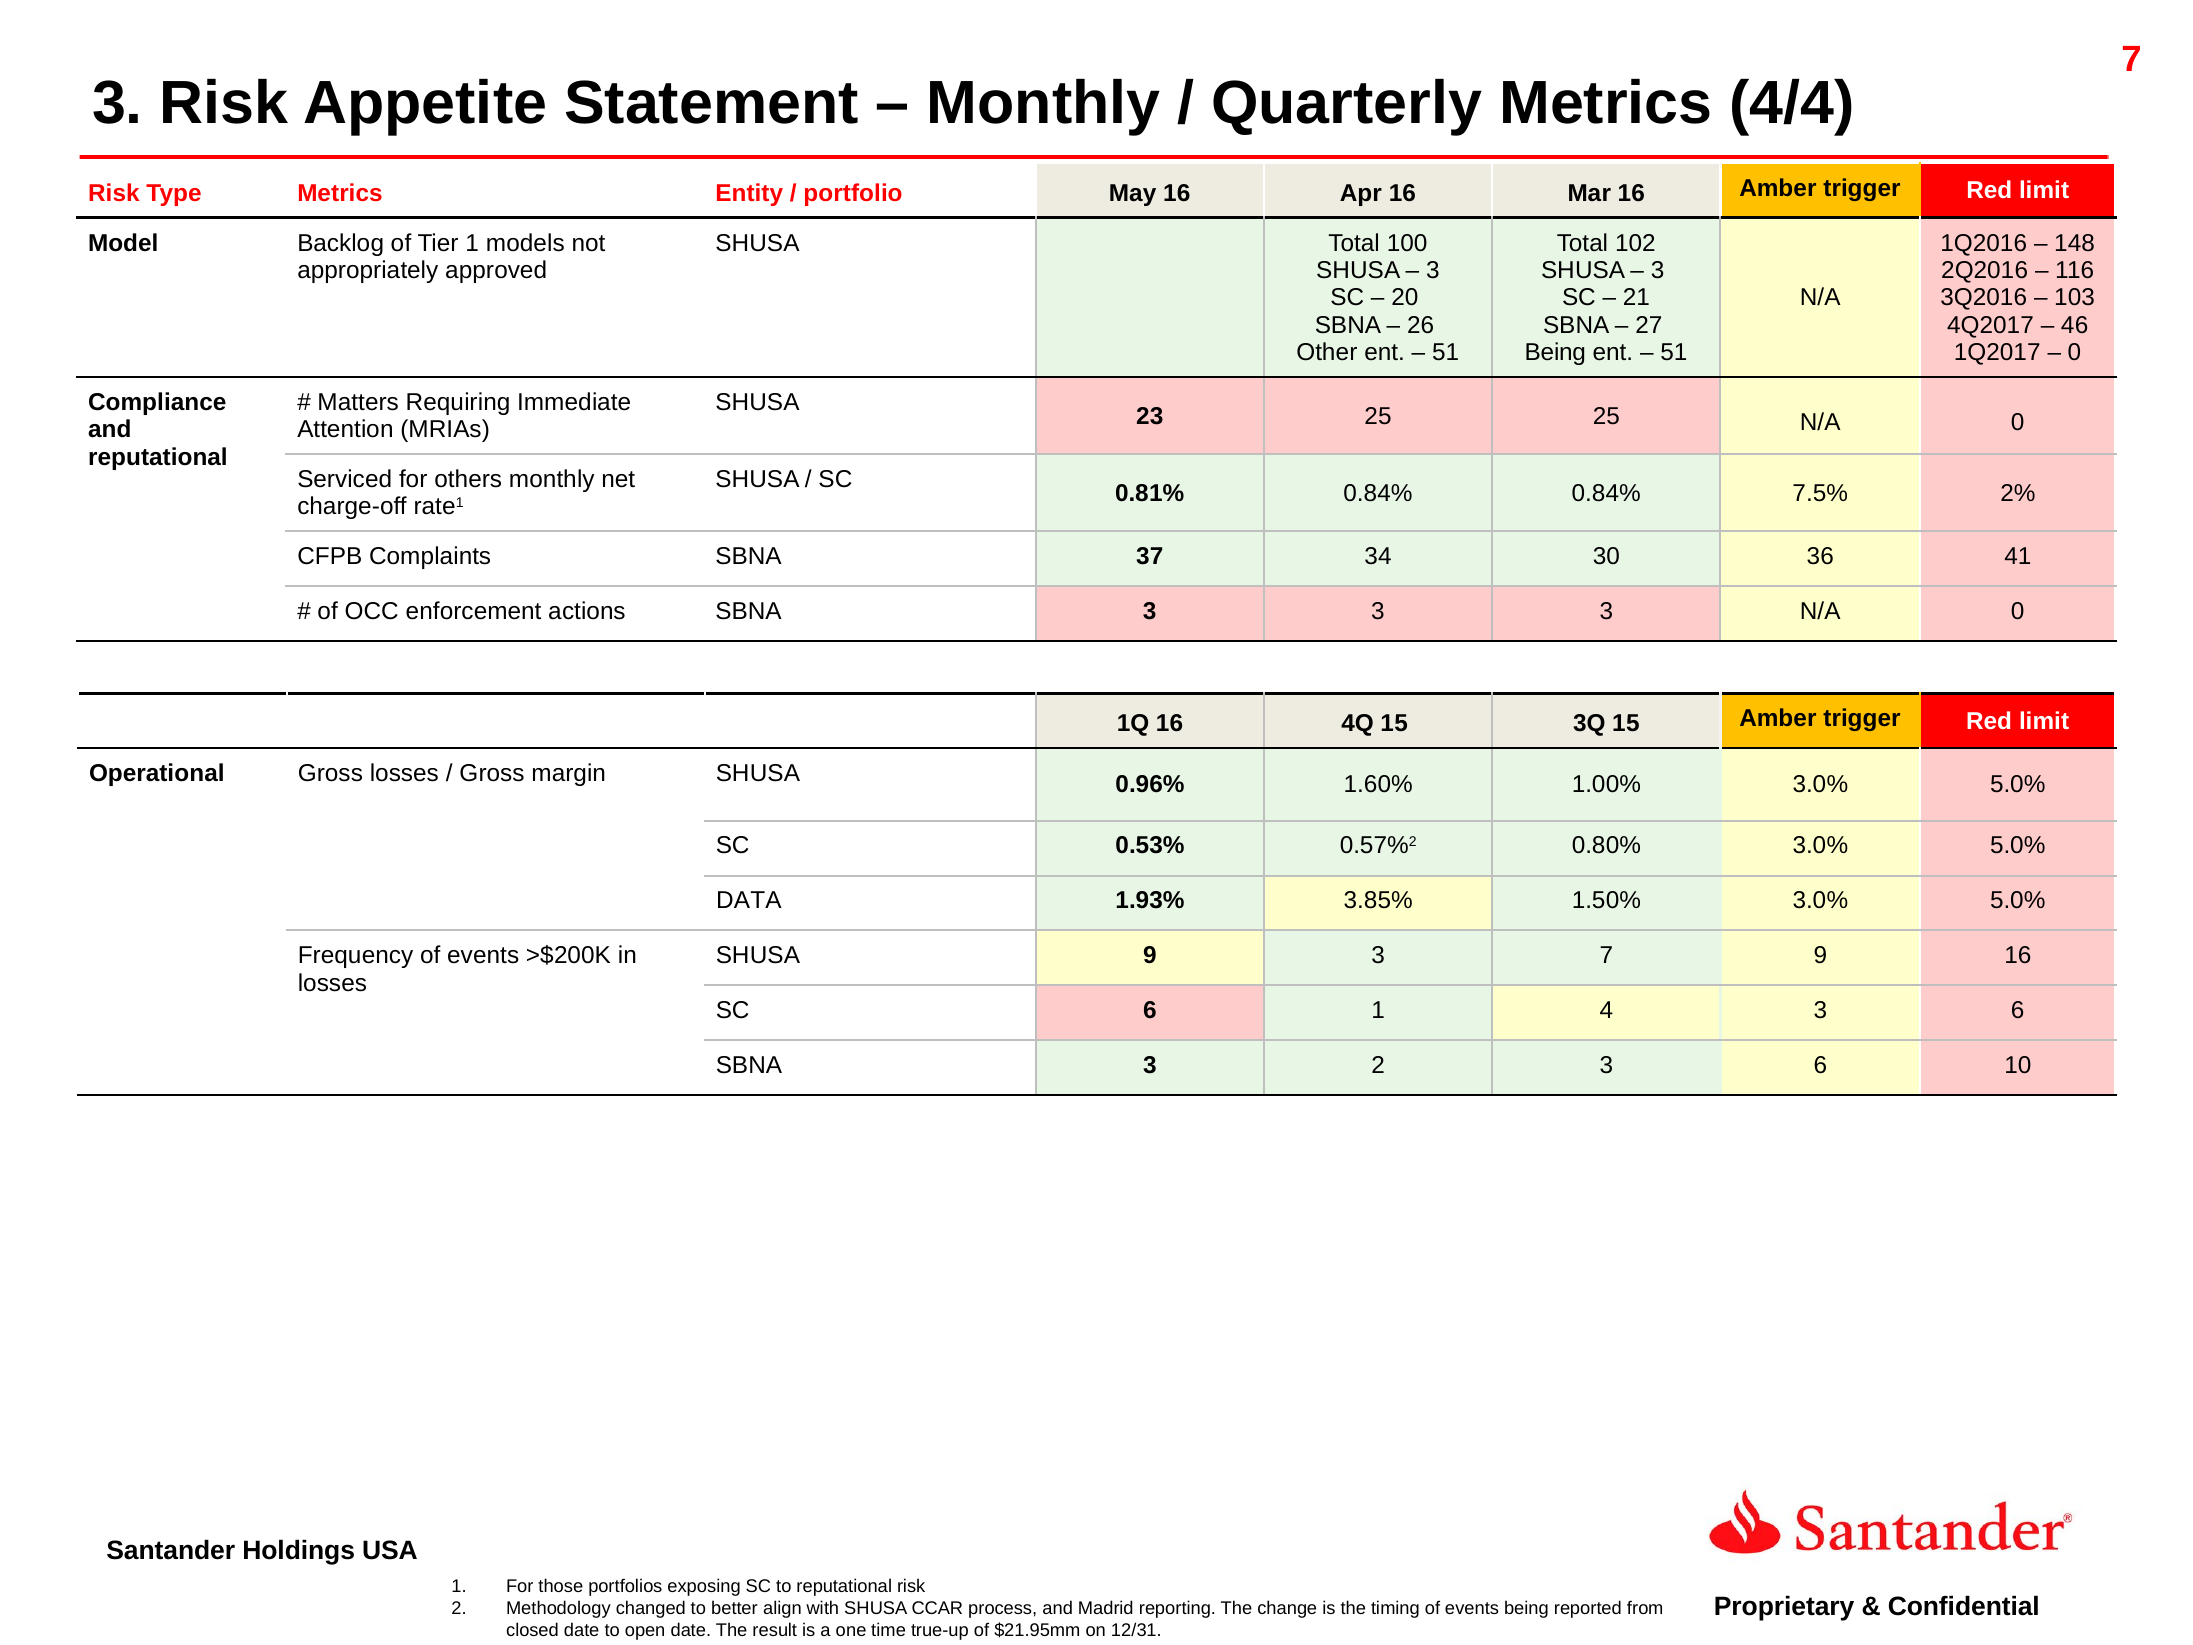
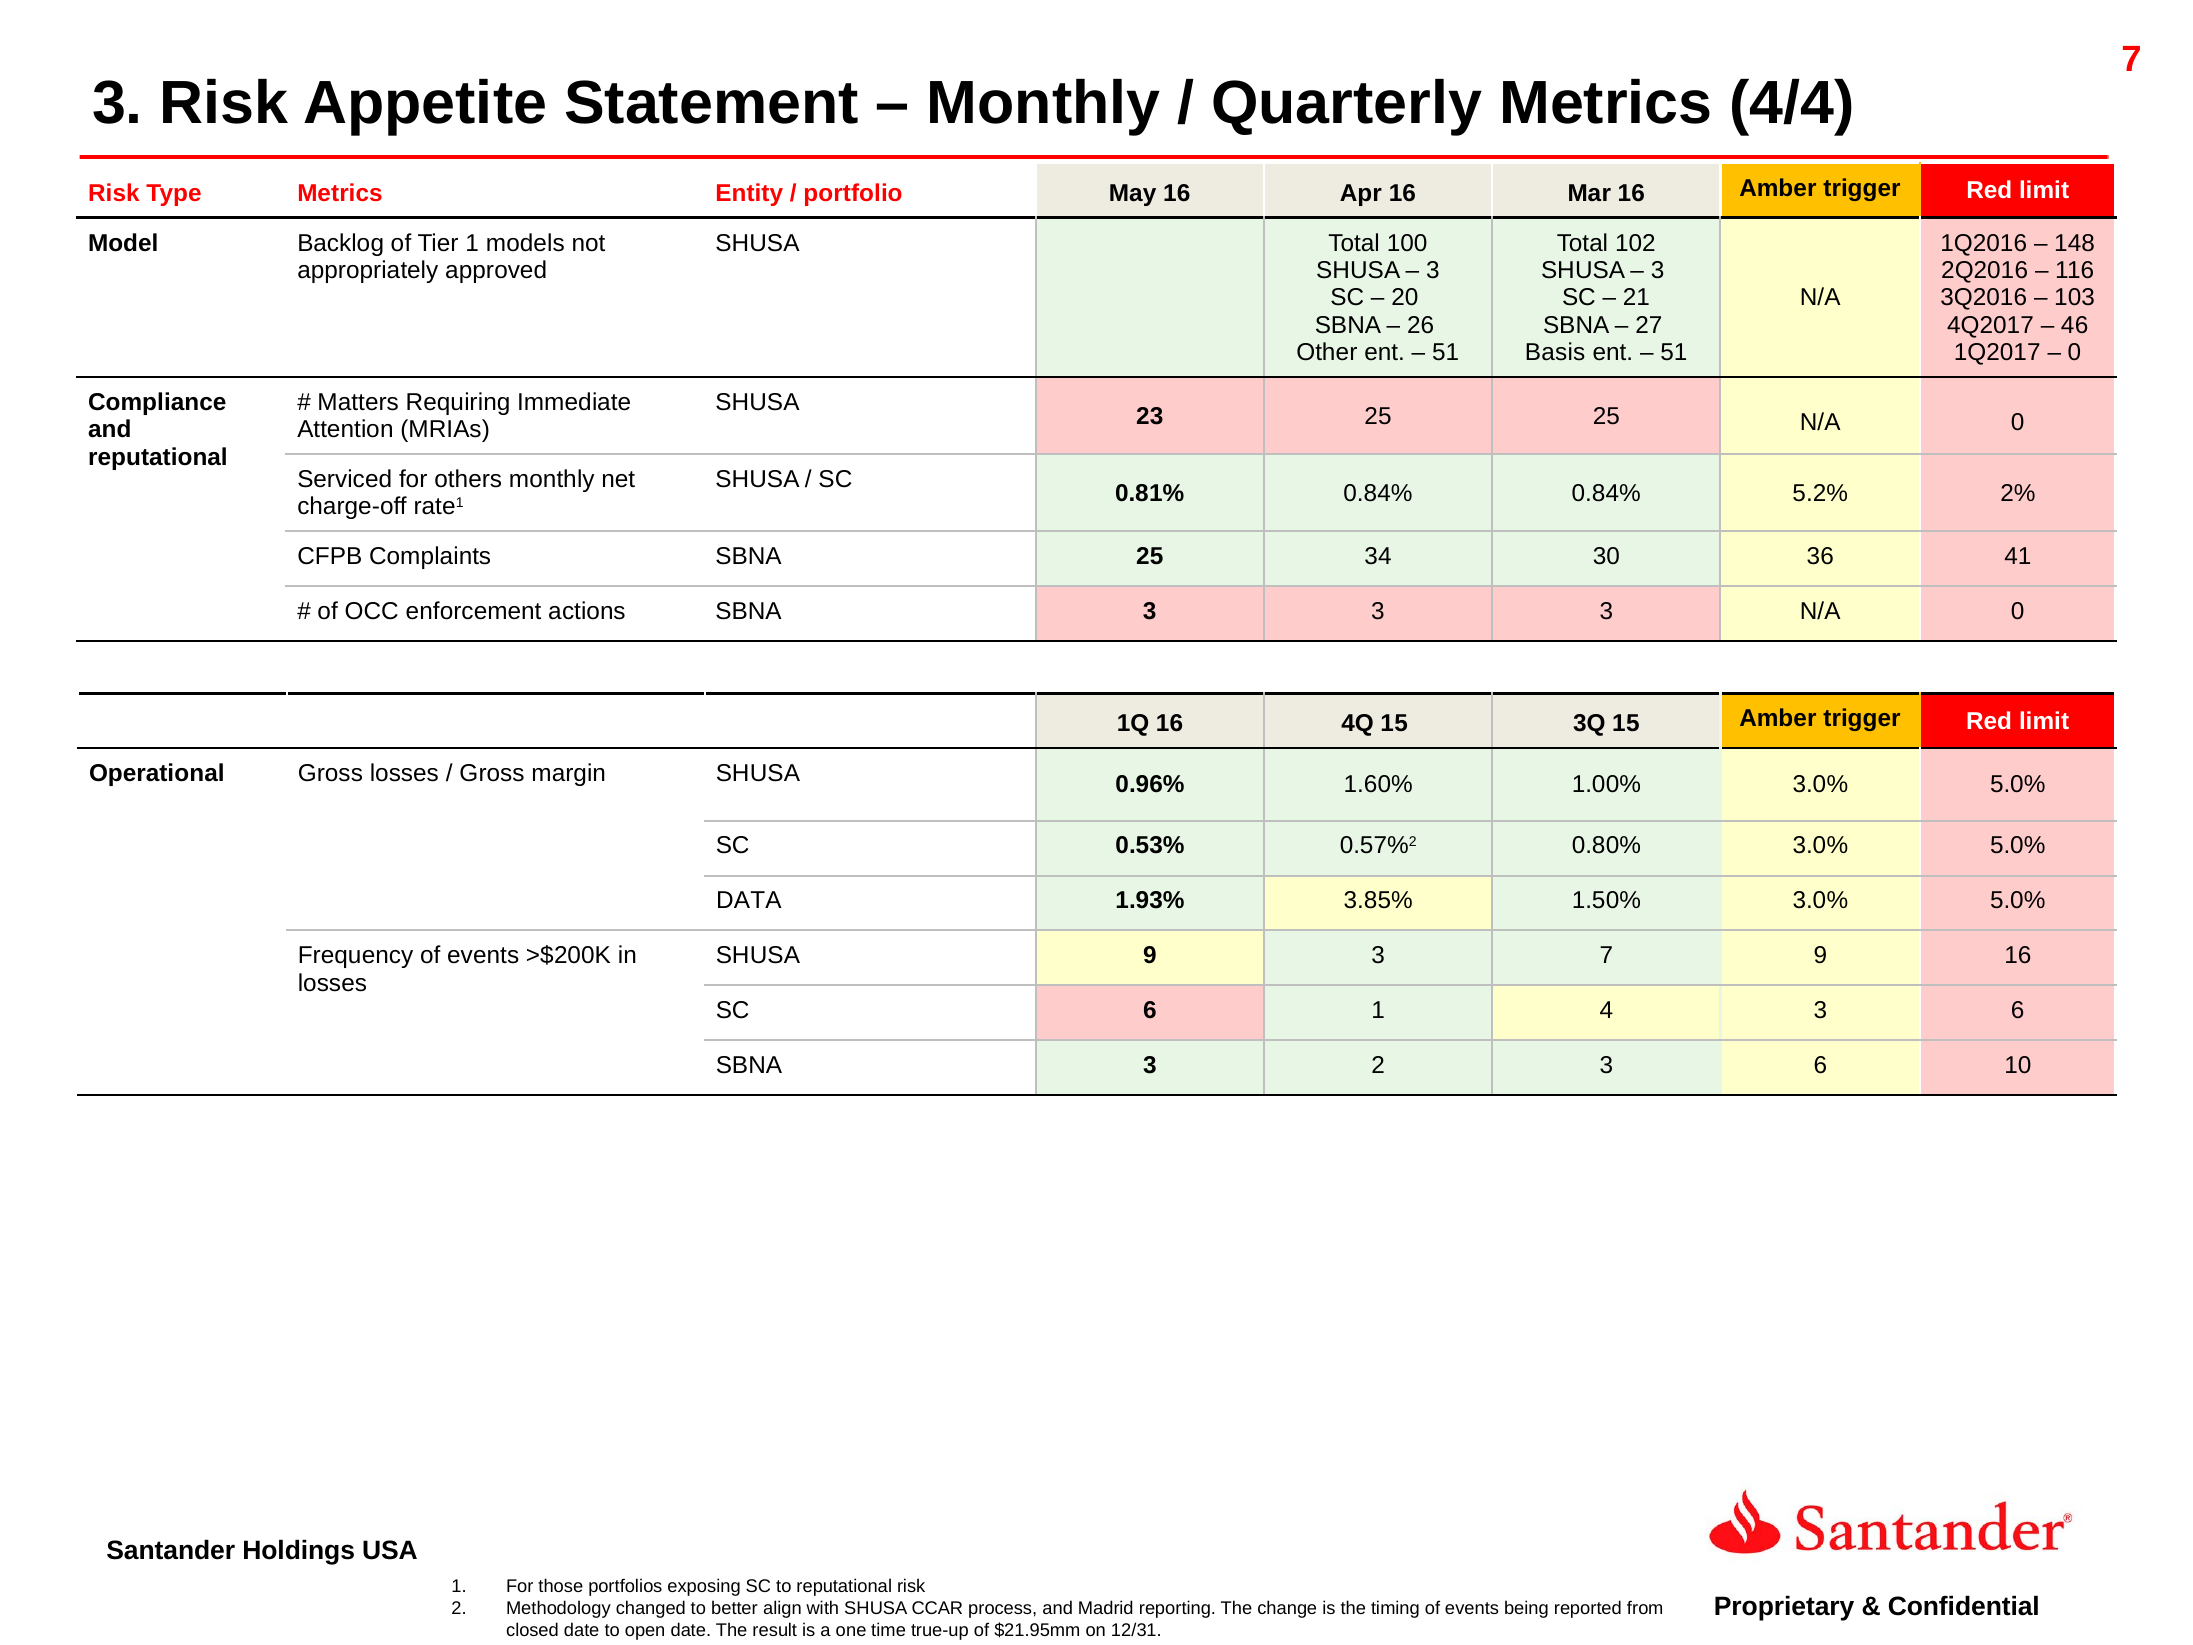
Being at (1555, 353): Being -> Basis
7.5%: 7.5% -> 5.2%
SBNA 37: 37 -> 25
